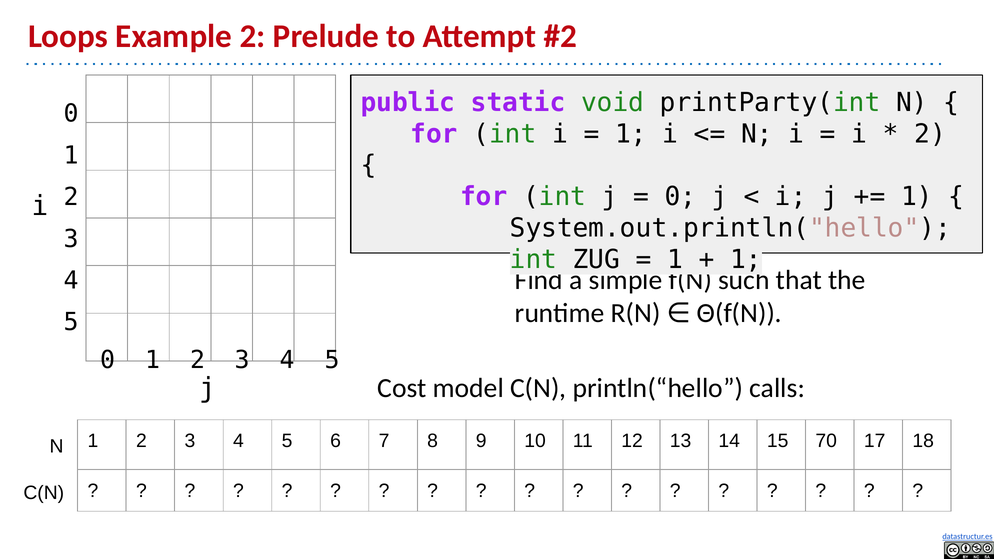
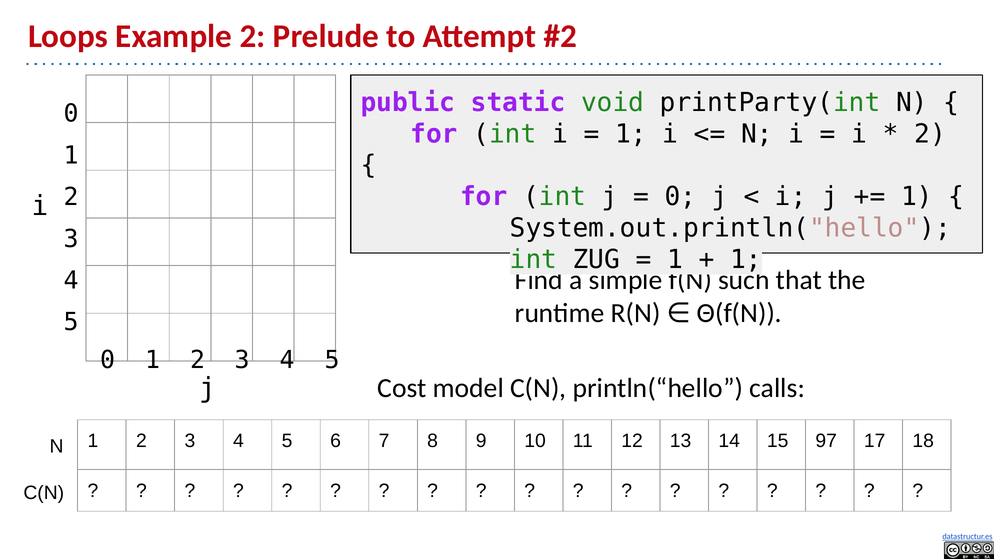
70: 70 -> 97
